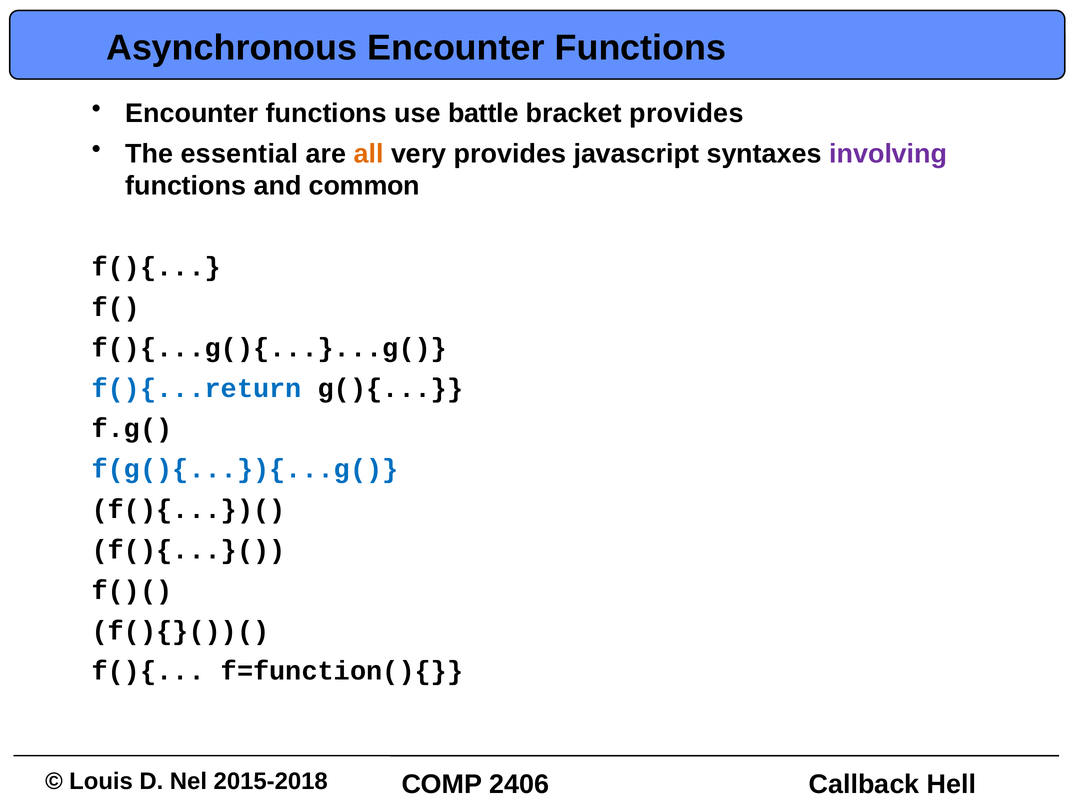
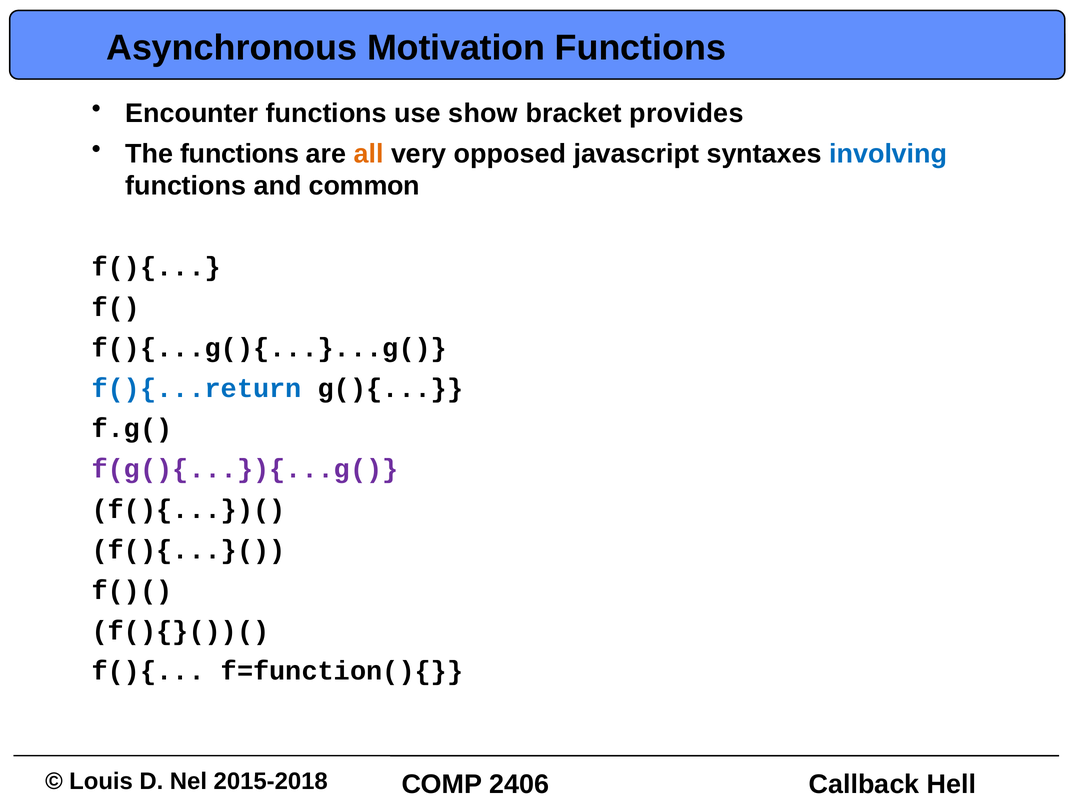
Asynchronous Encounter: Encounter -> Motivation
battle: battle -> show
The essential: essential -> functions
very provides: provides -> opposed
involving colour: purple -> blue
f(g(){...}){...g( colour: blue -> purple
